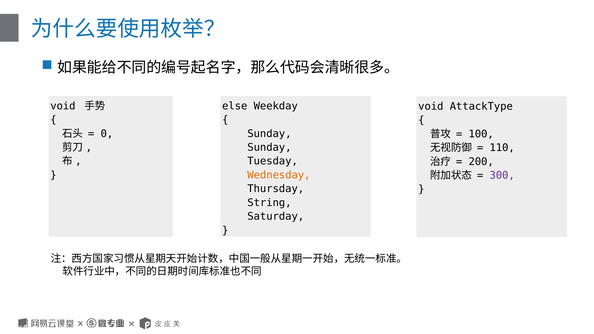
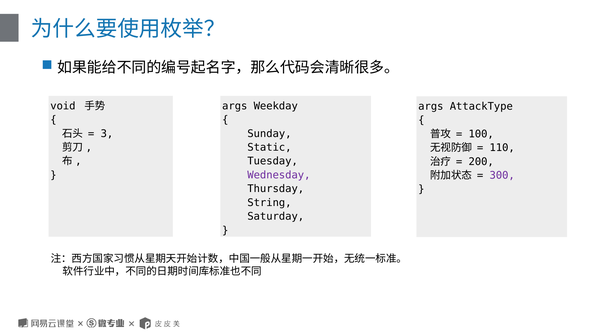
else at (235, 106): else -> args
void at (431, 106): void -> args
0: 0 -> 3
Sunday at (269, 147): Sunday -> Static
Wednesday colour: orange -> purple
